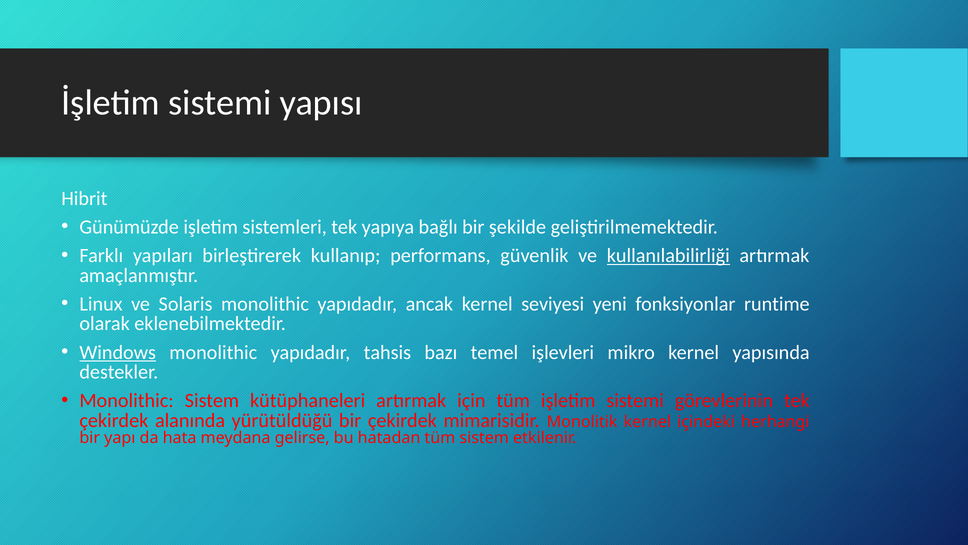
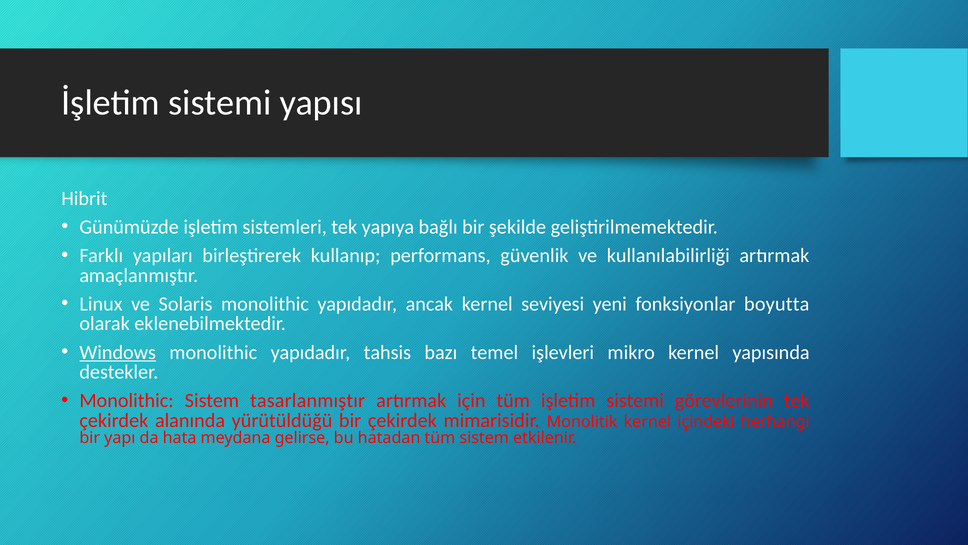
kullanılabilirliği underline: present -> none
runtime: runtime -> boyutta
kütüphaneleri: kütüphaneleri -> tasarlanmıştır
